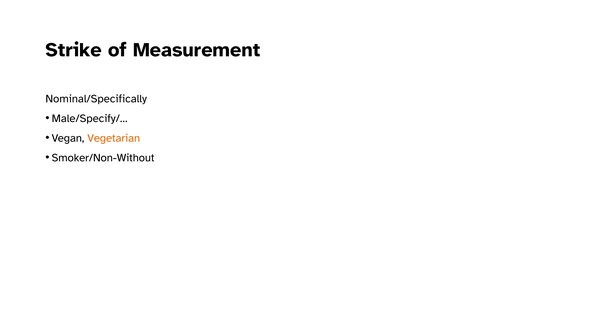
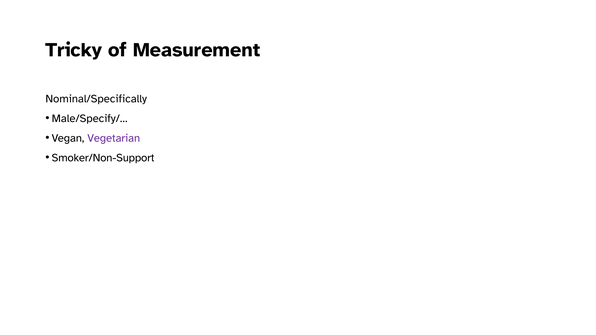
Strike: Strike -> Tricky
Vegetarian colour: orange -> purple
Smoker/Non-Without: Smoker/Non-Without -> Smoker/Non-Support
